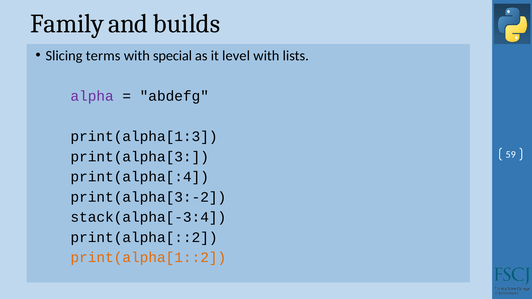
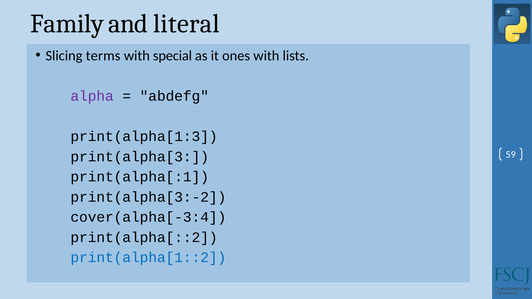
builds: builds -> literal
level: level -> ones
print(alpha[:4: print(alpha[:4 -> print(alpha[:1
stack(alpha[-3:4: stack(alpha[-3:4 -> cover(alpha[-3:4
print(alpha[1::2 colour: orange -> blue
